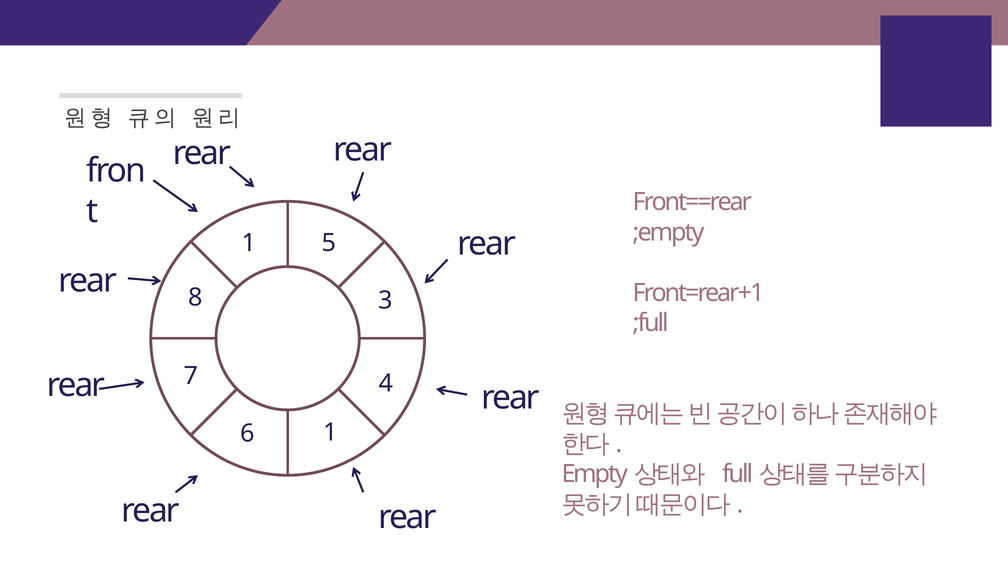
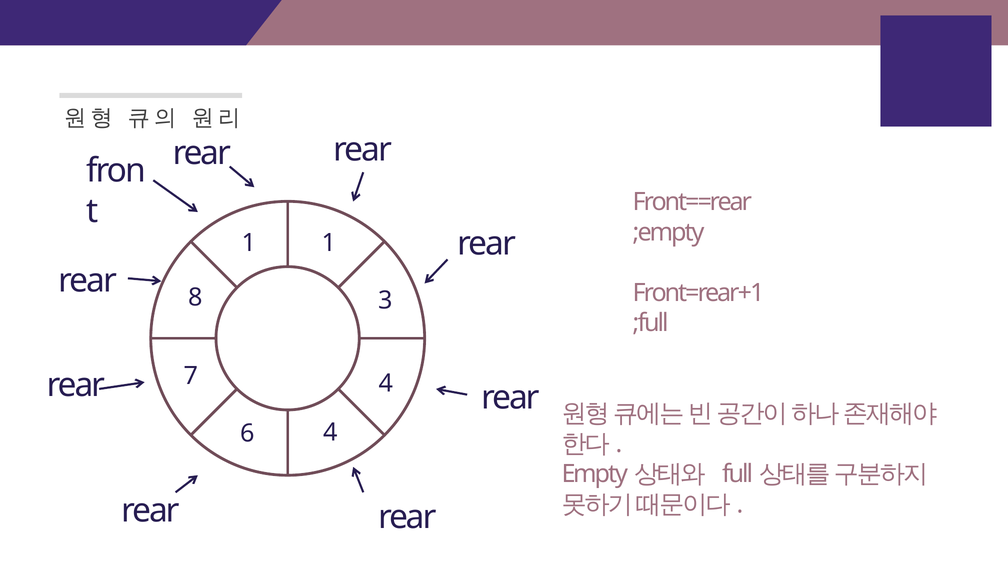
1 5: 5 -> 1
6 1: 1 -> 4
